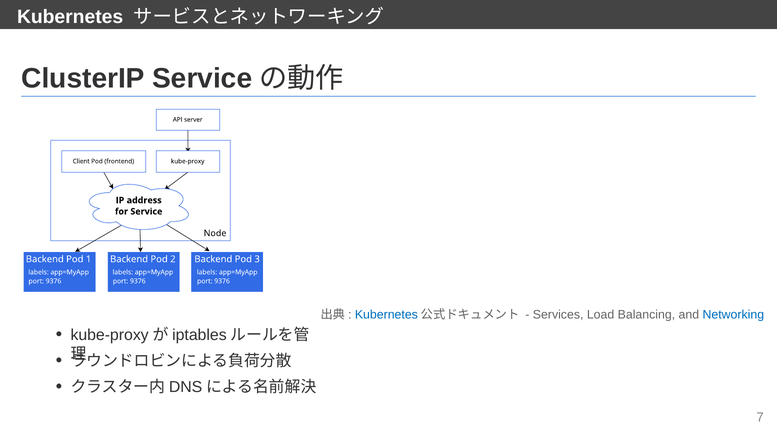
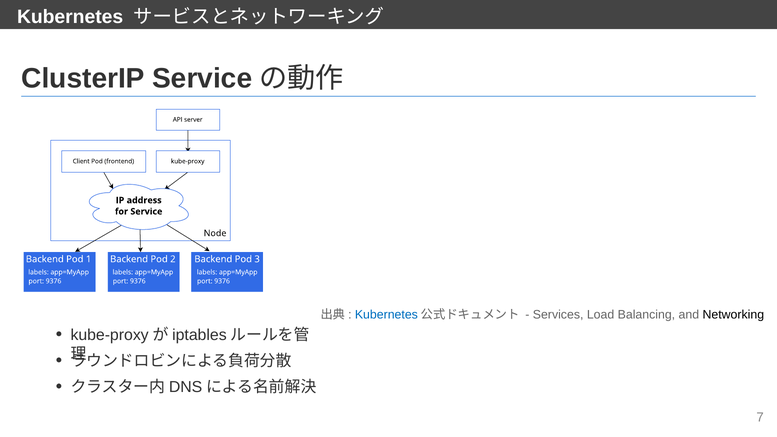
Networking colour: blue -> black
